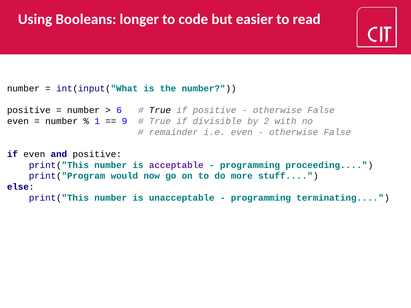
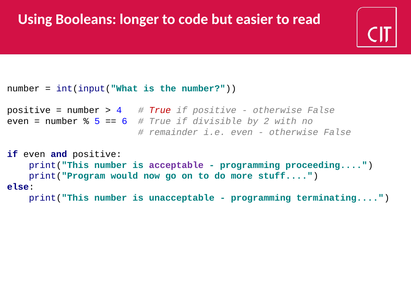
6: 6 -> 4
True at (160, 110) colour: black -> red
1: 1 -> 5
9: 9 -> 6
